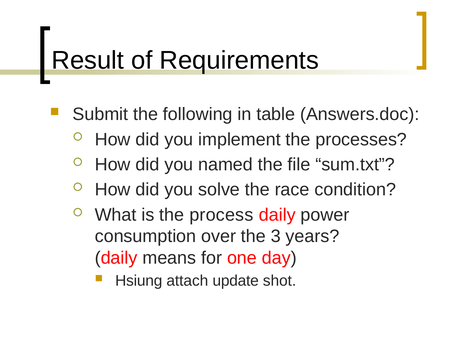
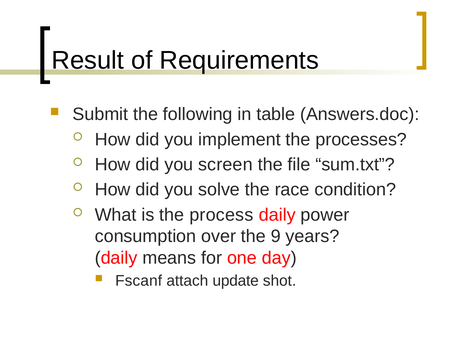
named: named -> screen
3: 3 -> 9
Hsiung: Hsiung -> Fscanf
